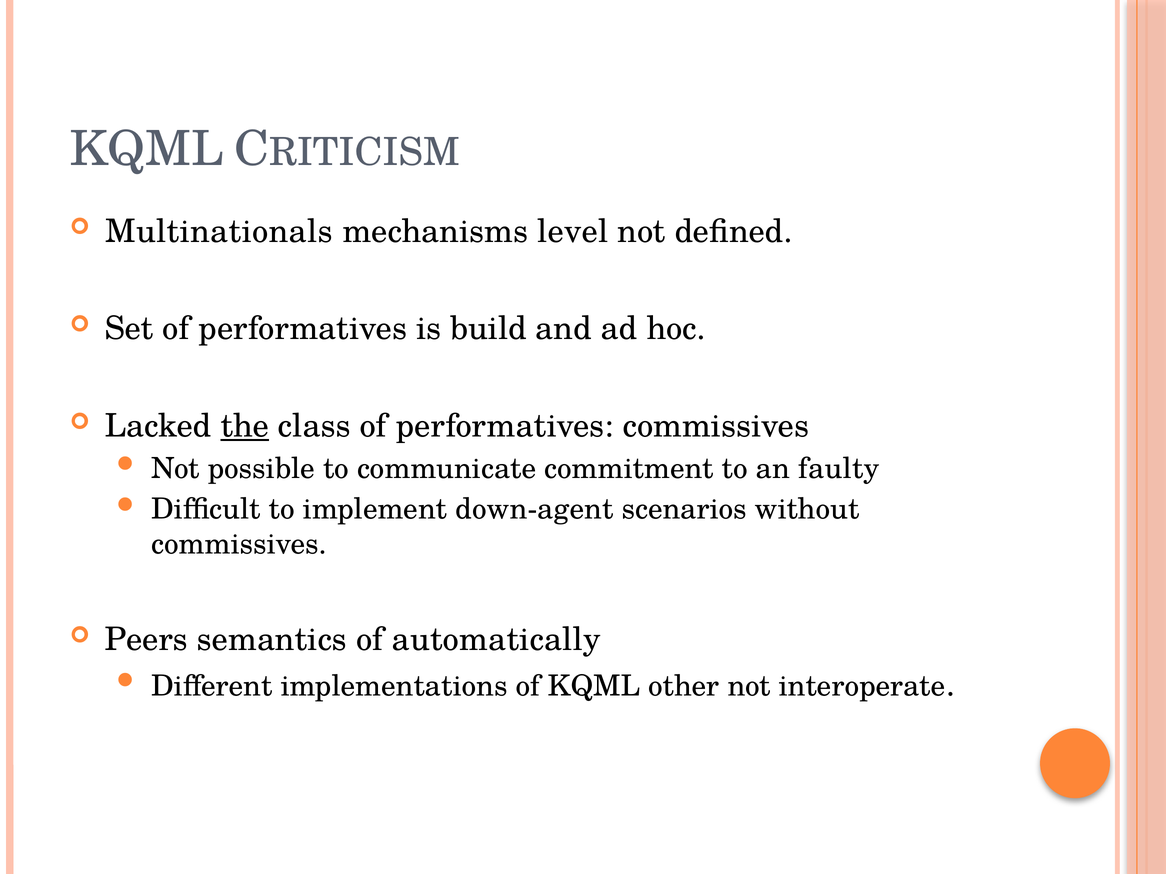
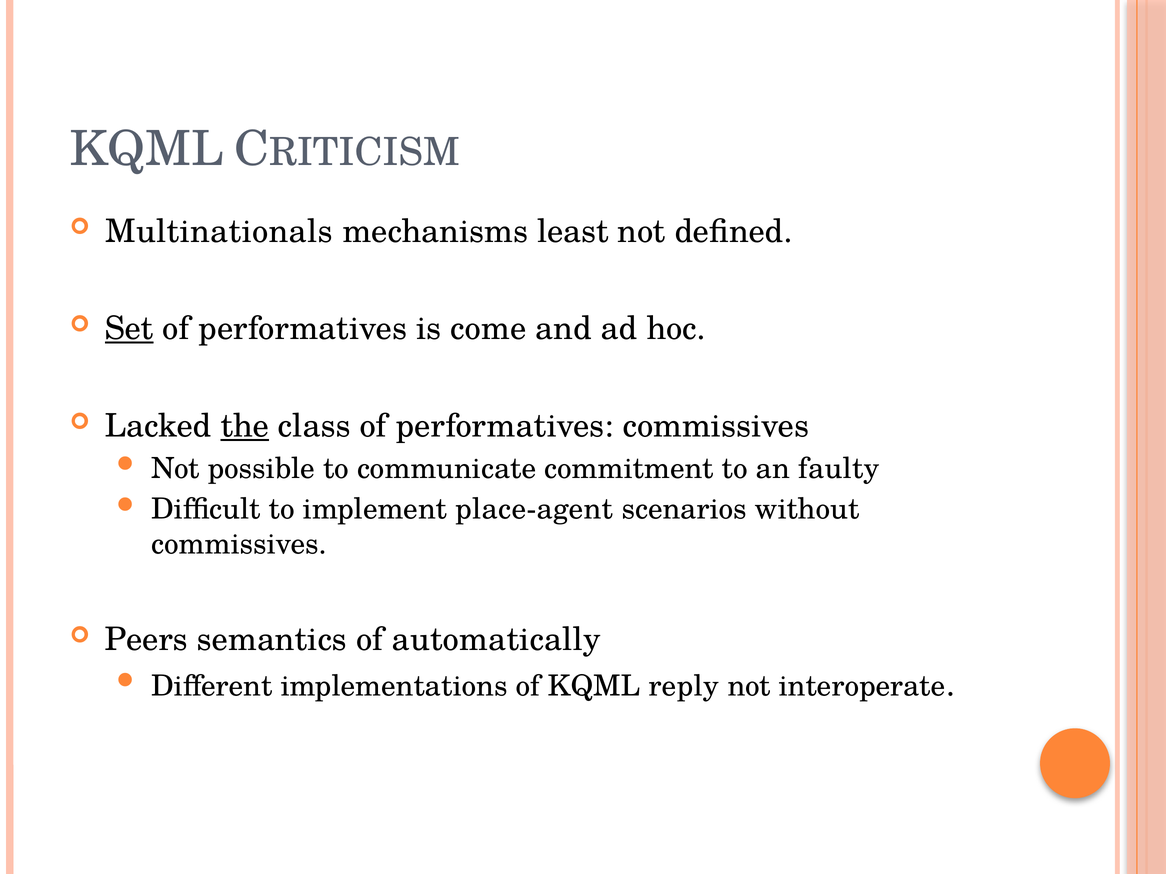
level: level -> least
Set underline: none -> present
build: build -> come
down-agent: down-agent -> place-agent
other: other -> reply
